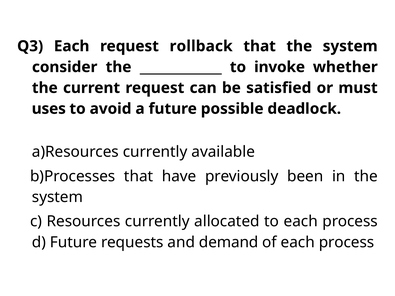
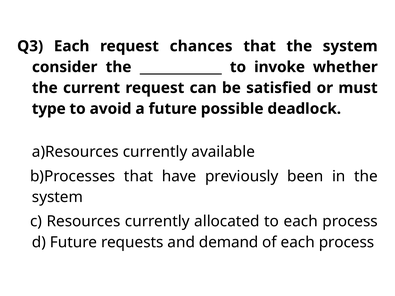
rollback: rollback -> chances
uses: uses -> type
